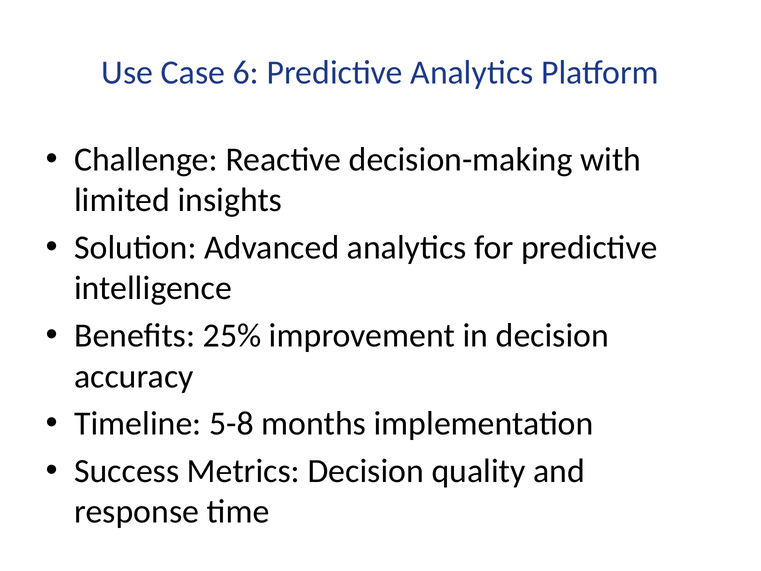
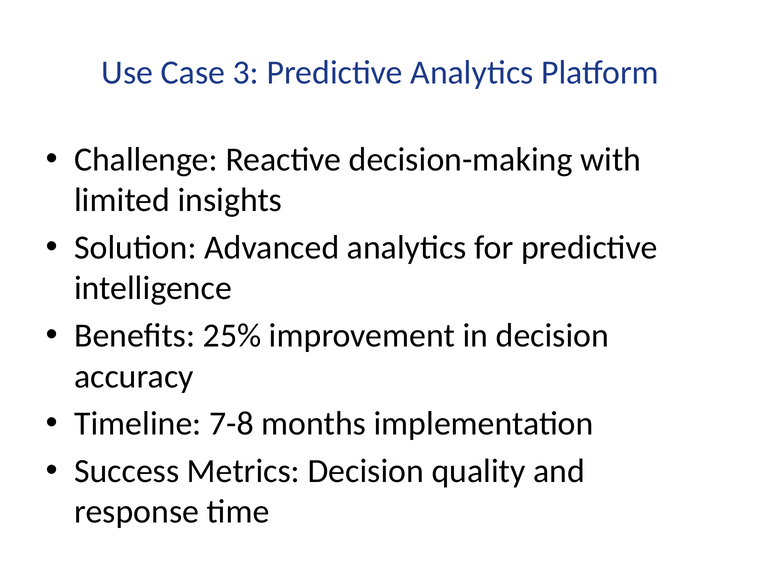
6: 6 -> 3
5-8: 5-8 -> 7-8
